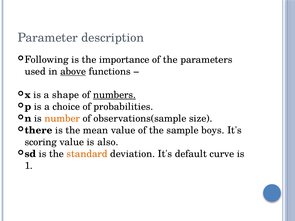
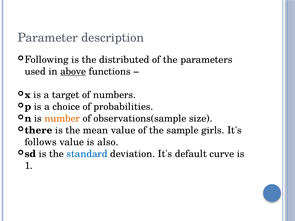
importance: importance -> distributed
shape: shape -> target
numbers underline: present -> none
boys: boys -> girls
scoring: scoring -> follows
standard colour: orange -> blue
